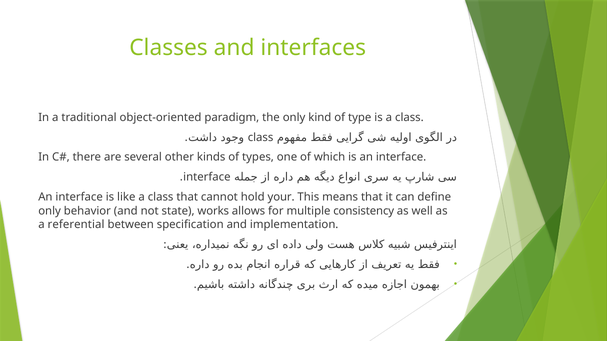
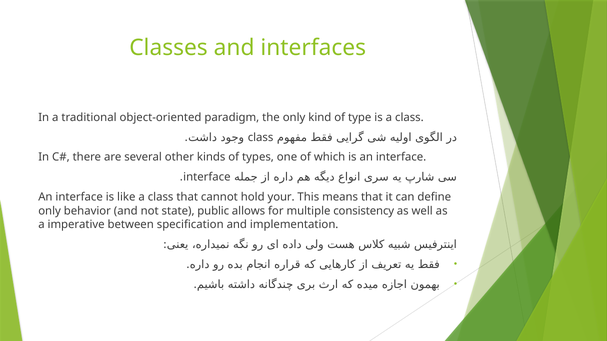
works: works -> public
referential: referential -> imperative
